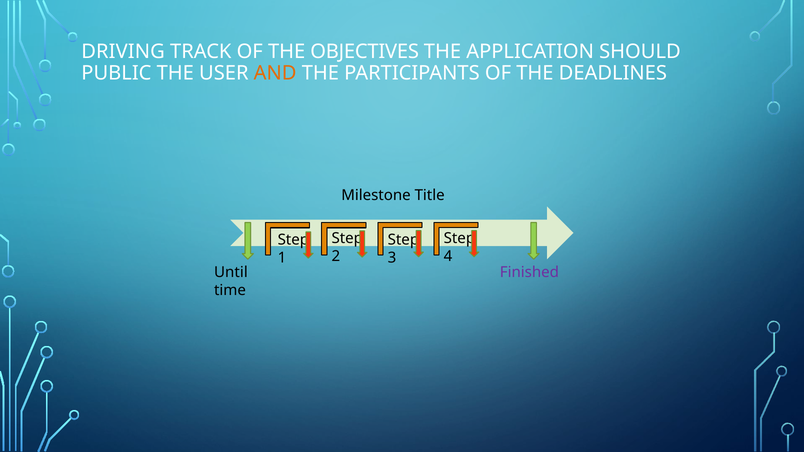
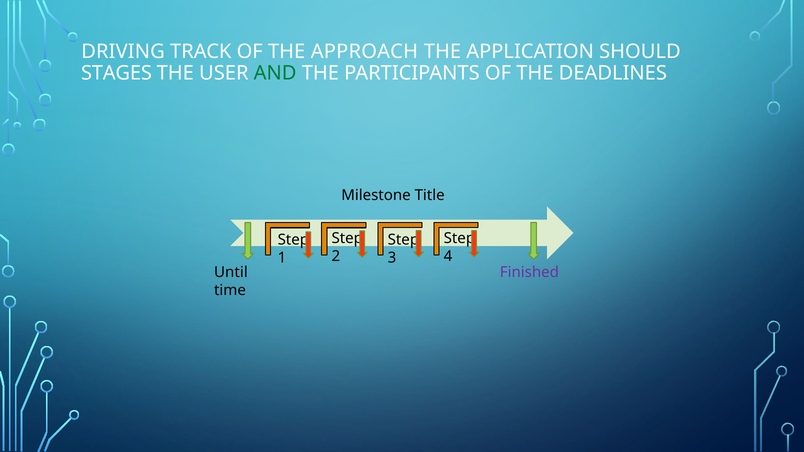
OBJECTIVES: OBJECTIVES -> APPROACH
PUBLIC: PUBLIC -> STAGES
AND colour: orange -> green
